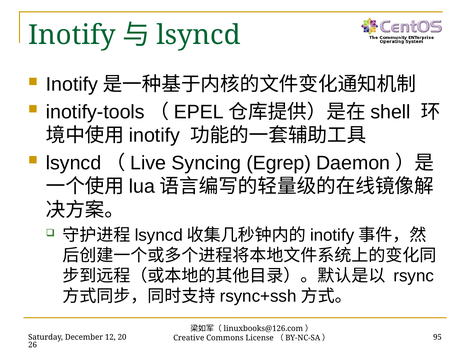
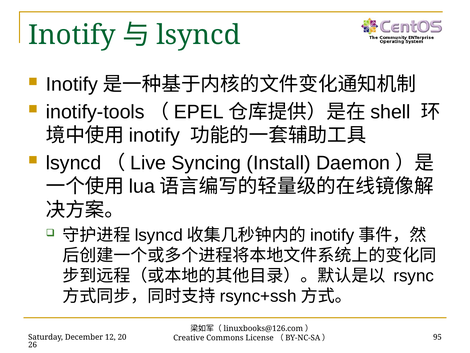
Egrep: Egrep -> Install
